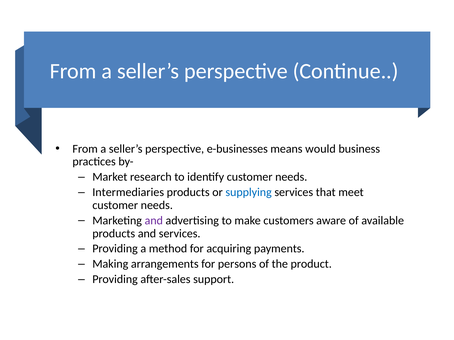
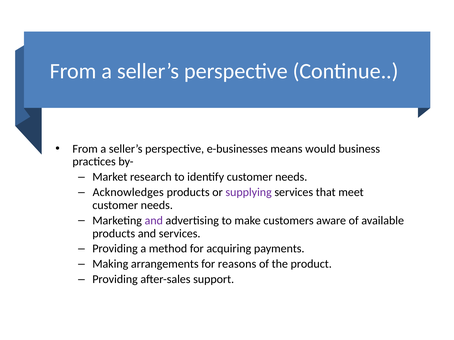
Intermediaries: Intermediaries -> Acknowledges
supplying colour: blue -> purple
persons: persons -> reasons
